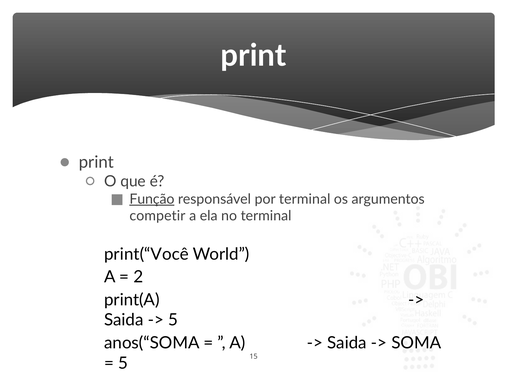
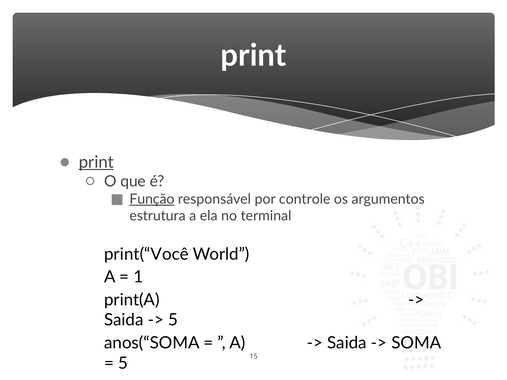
print at (96, 162) underline: none -> present
por terminal: terminal -> controle
competir: competir -> estrutura
2: 2 -> 1
